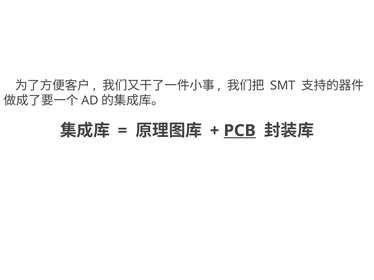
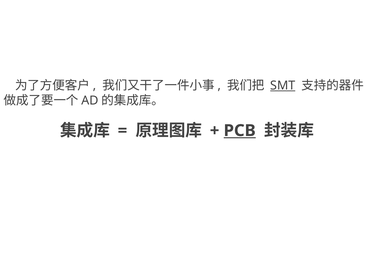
SMT underline: none -> present
